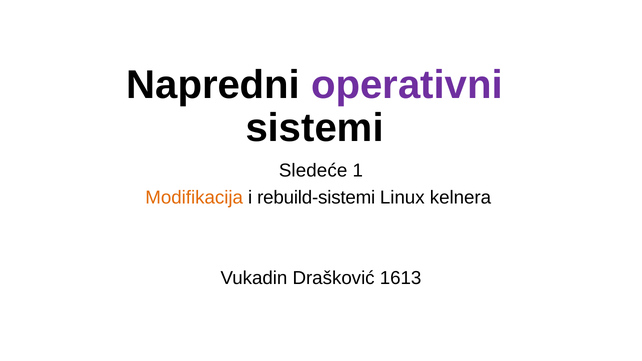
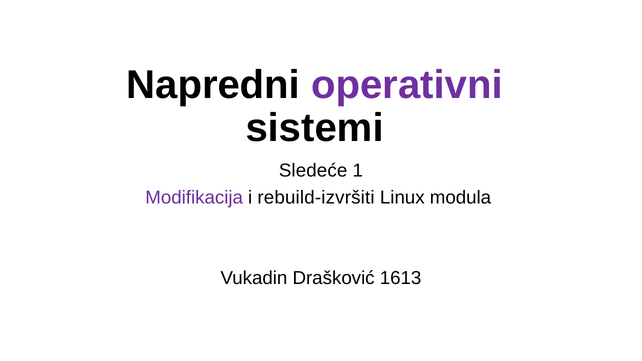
Modifikacija colour: orange -> purple
rebuild-sistemi: rebuild-sistemi -> rebuild-izvršiti
kelnera: kelnera -> modula
